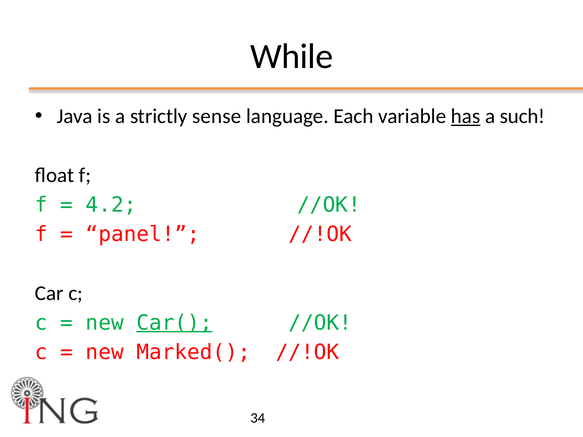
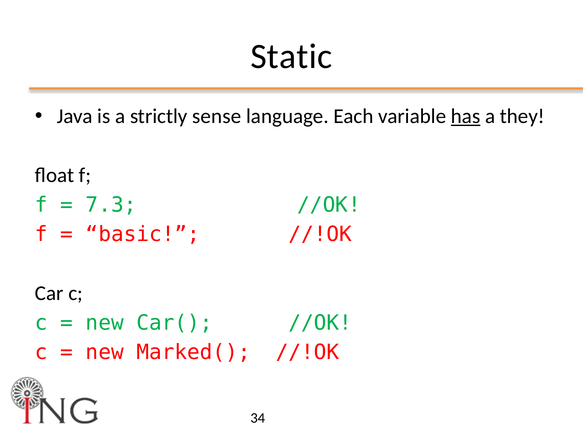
While: While -> Static
such: such -> they
4.2: 4.2 -> 7.3
panel: panel -> basic
Car( underline: present -> none
